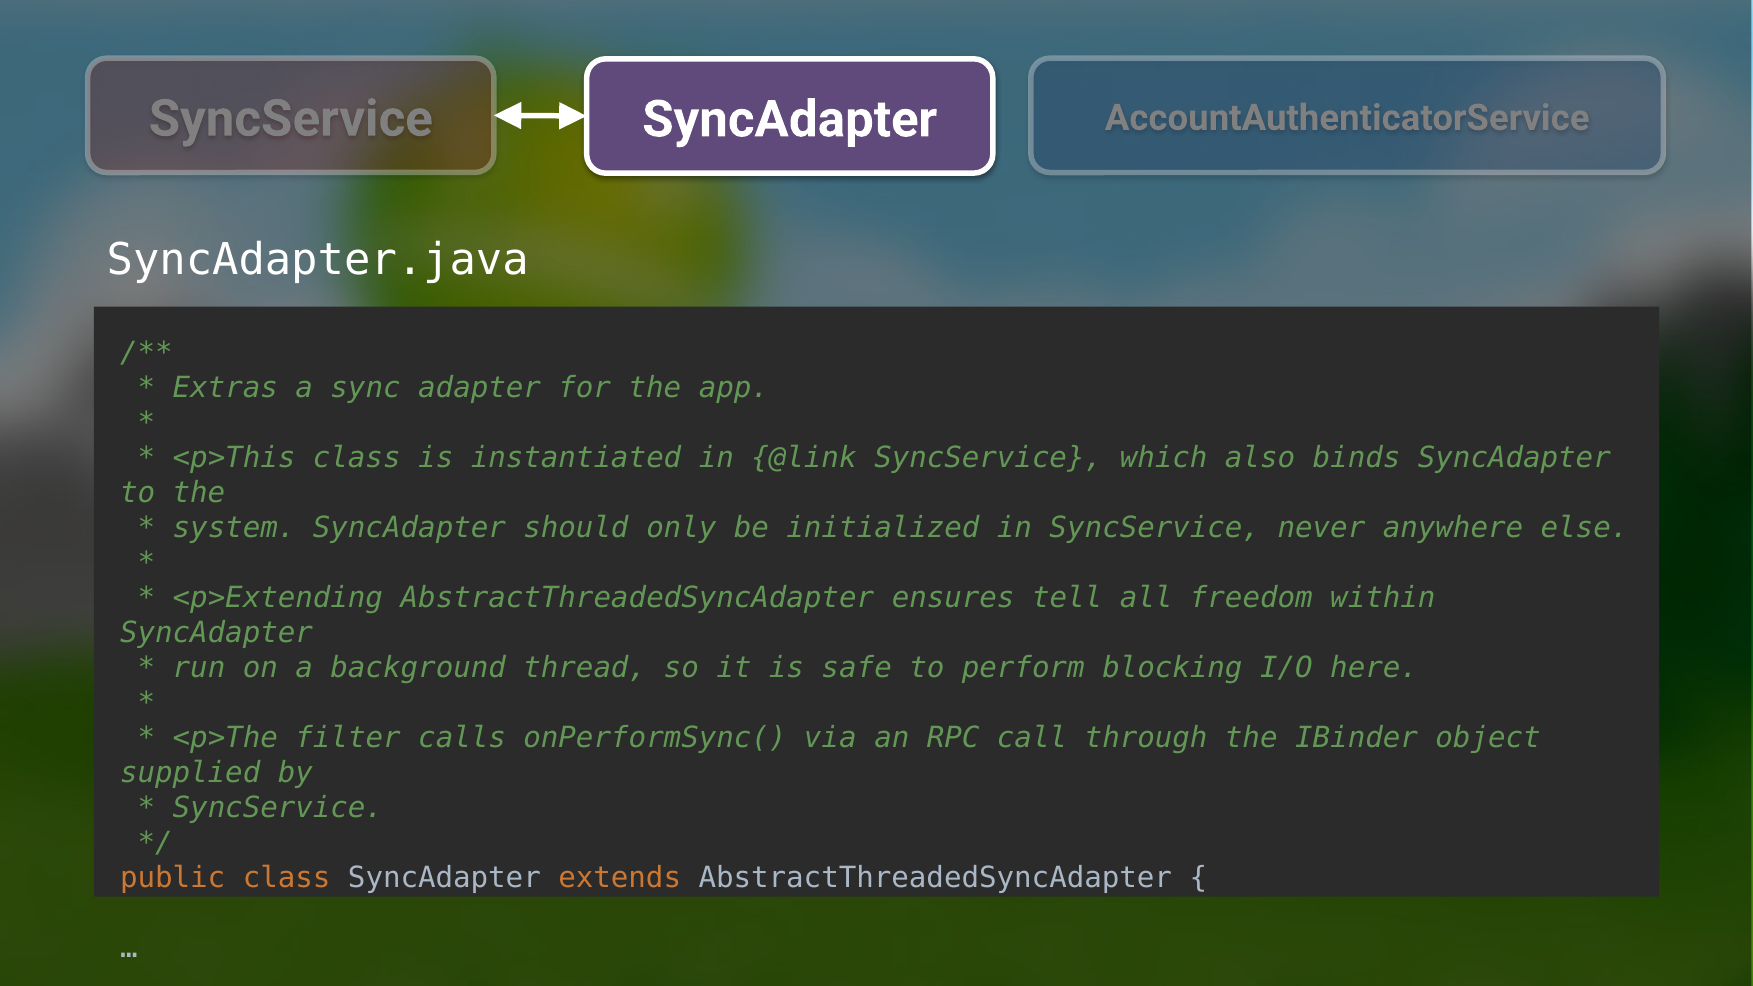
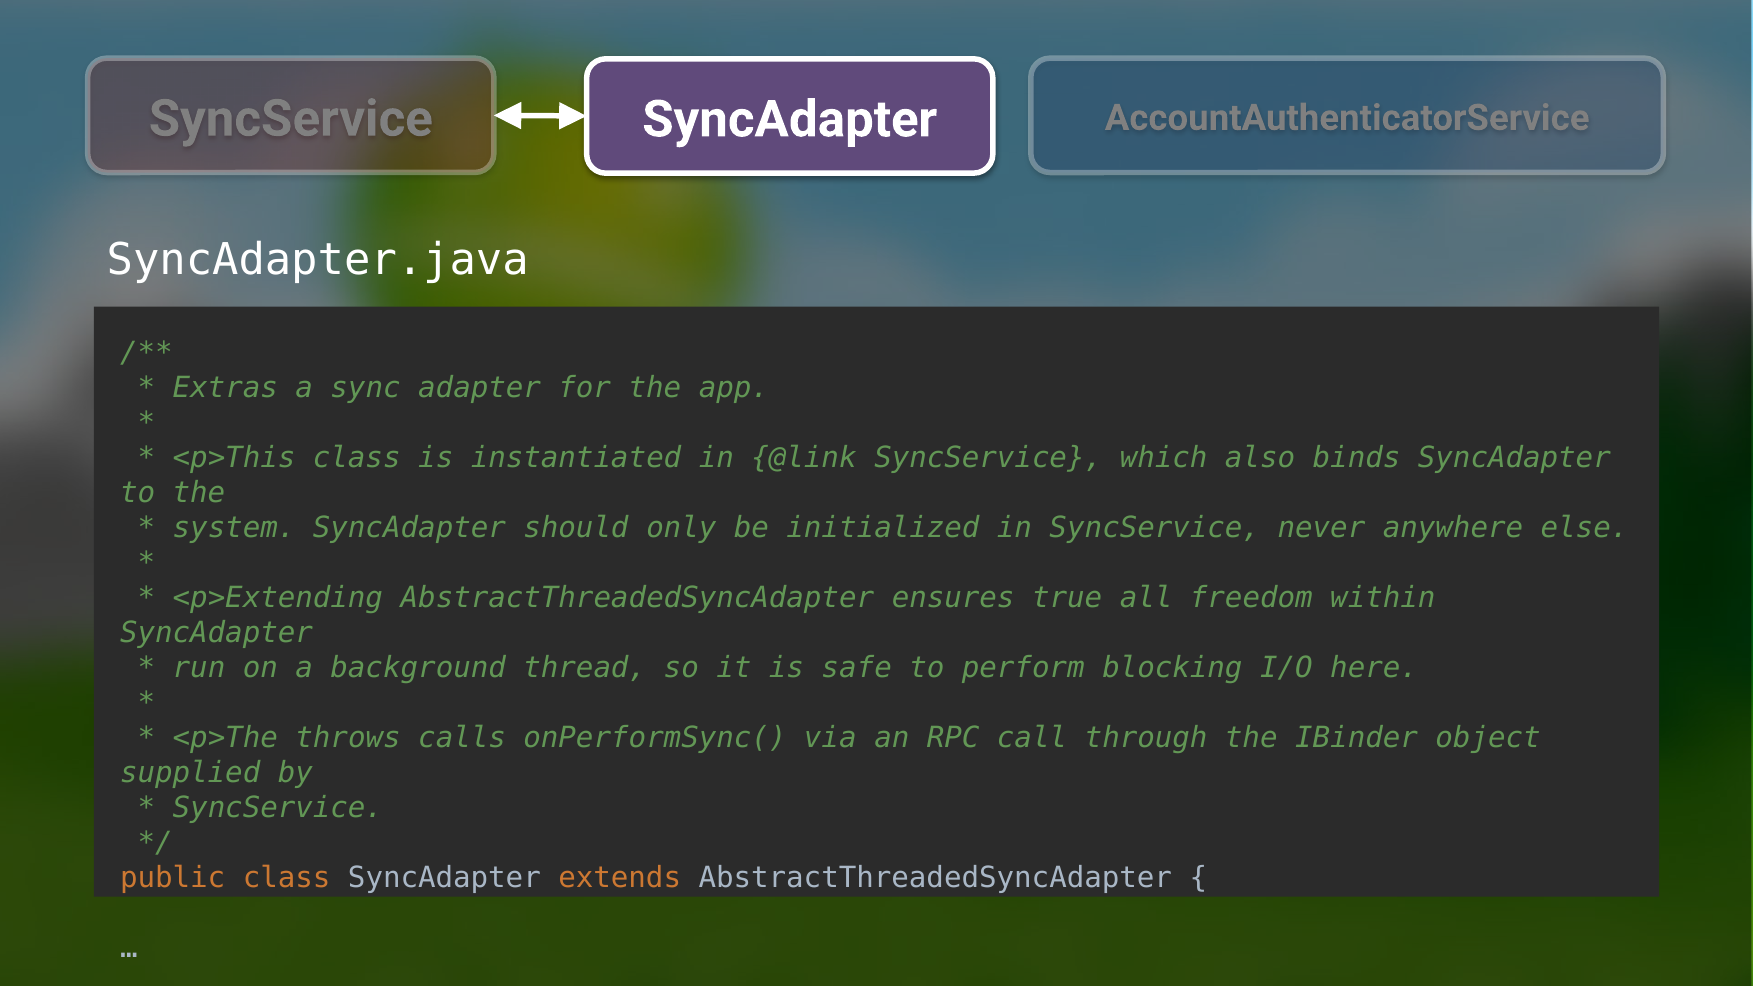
tell: tell -> true
filter: filter -> throws
